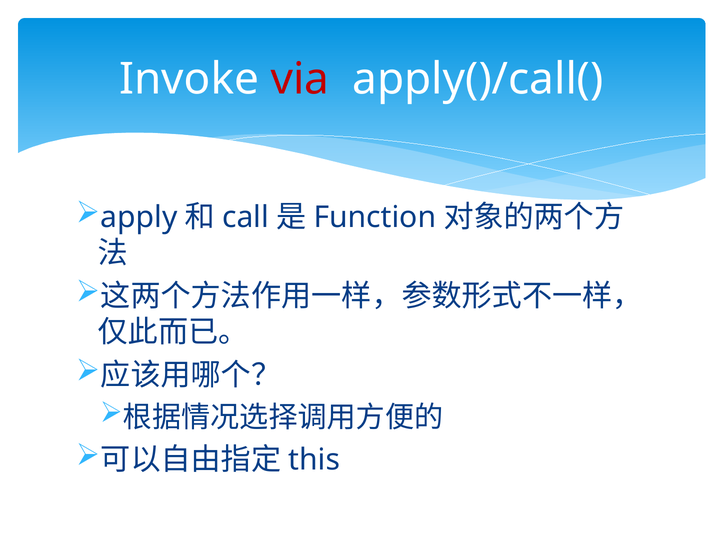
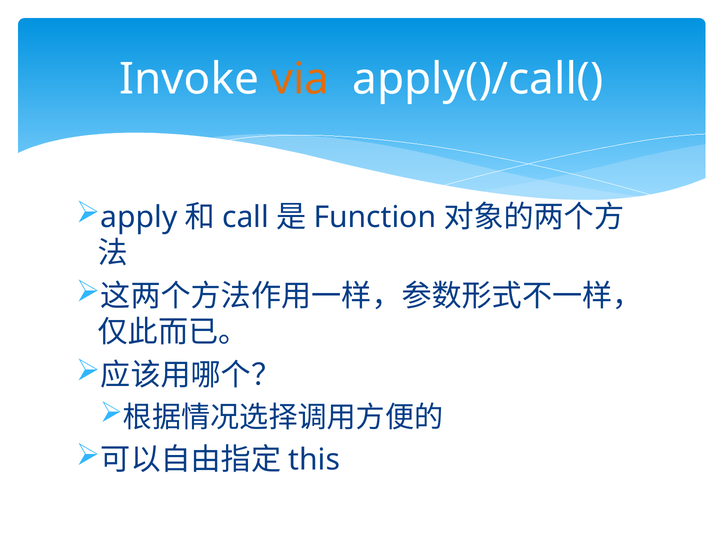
via colour: red -> orange
